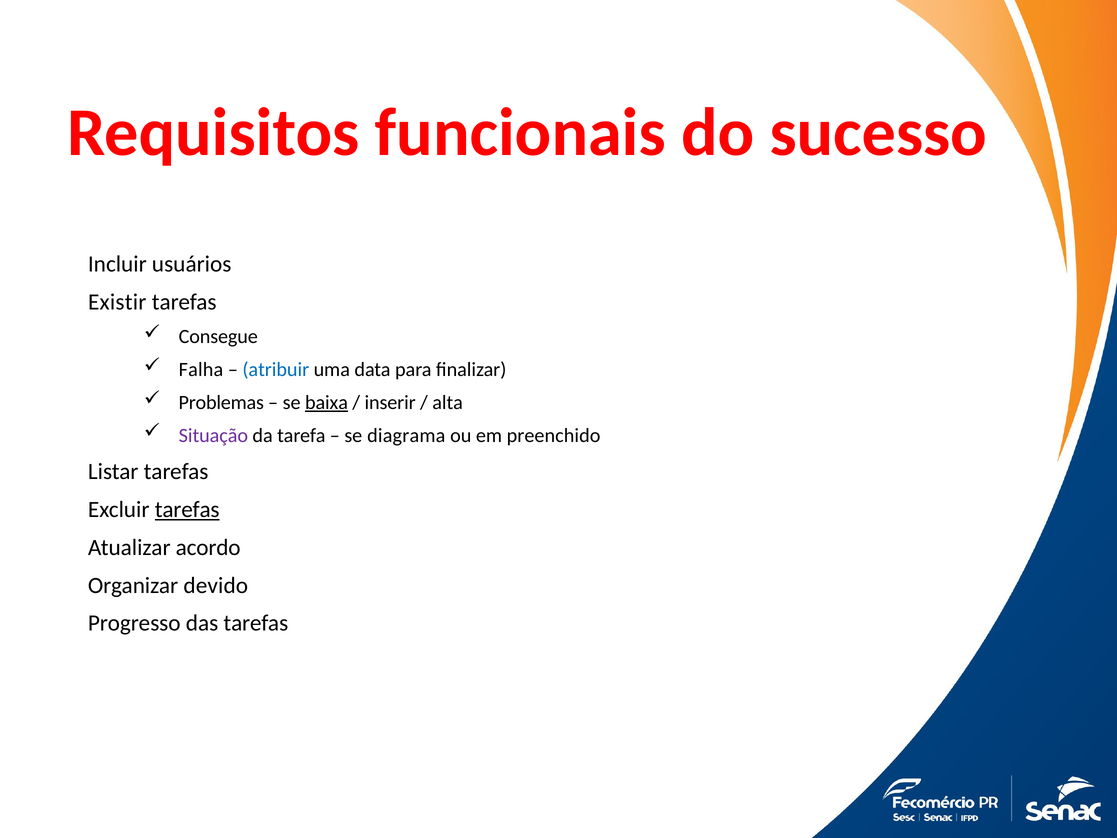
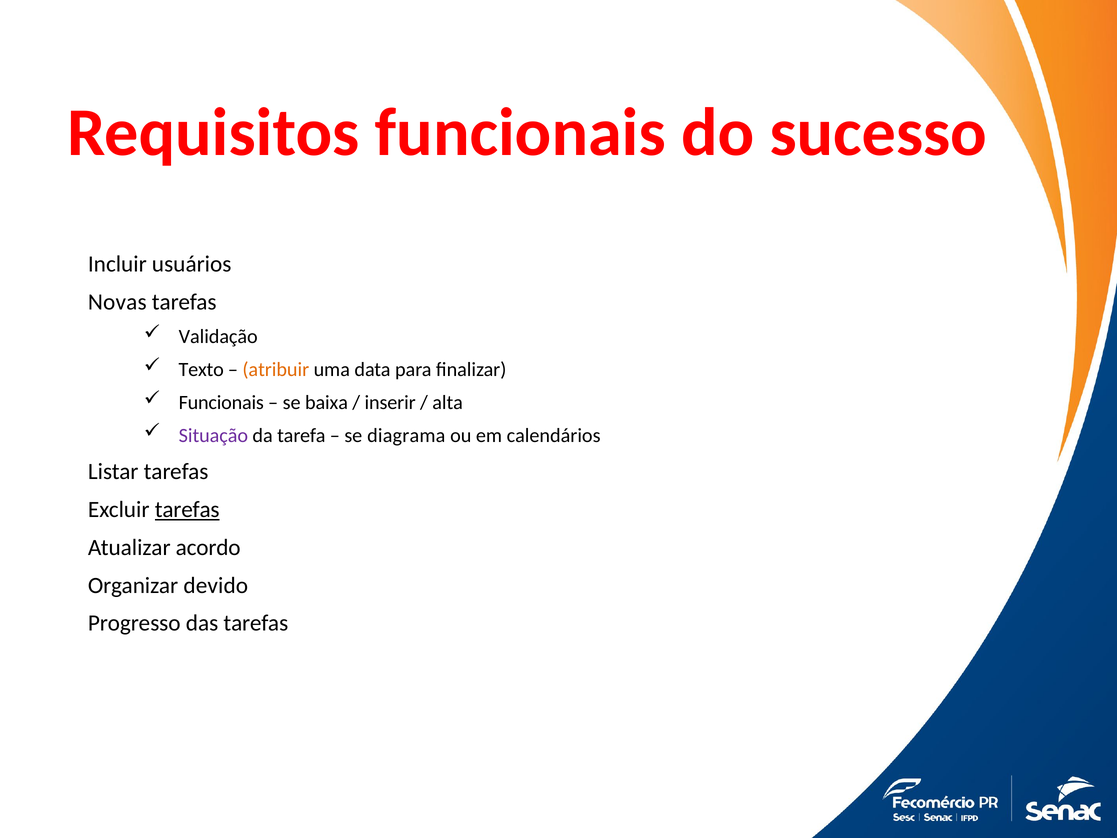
Existir: Existir -> Novas
Consegue: Consegue -> Validação
Falha: Falha -> Texto
atribuir colour: blue -> orange
Problemas at (221, 402): Problemas -> Funcionais
baixa underline: present -> none
preenchido: preenchido -> calendários
